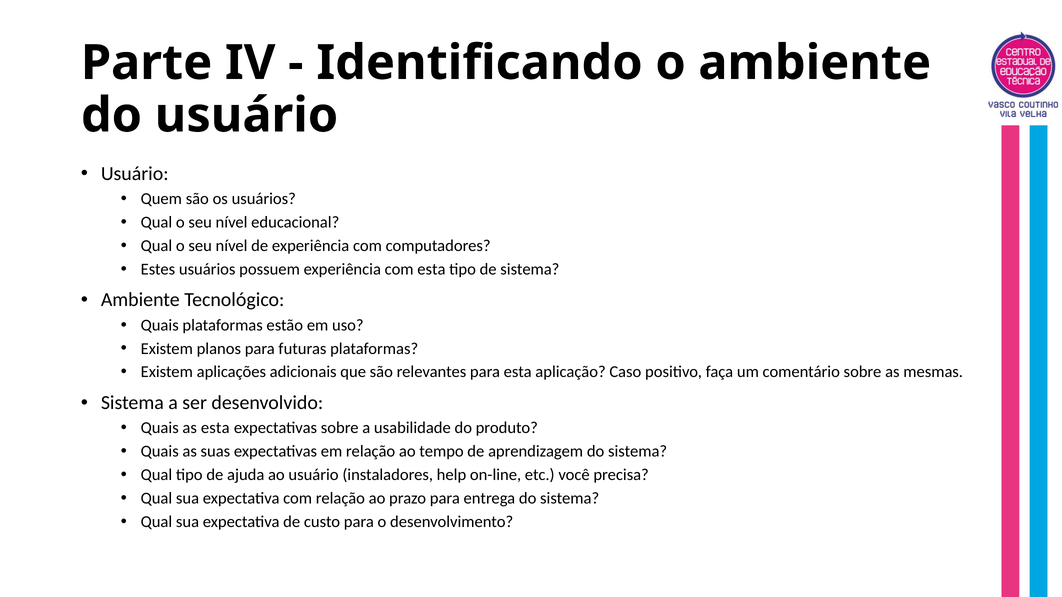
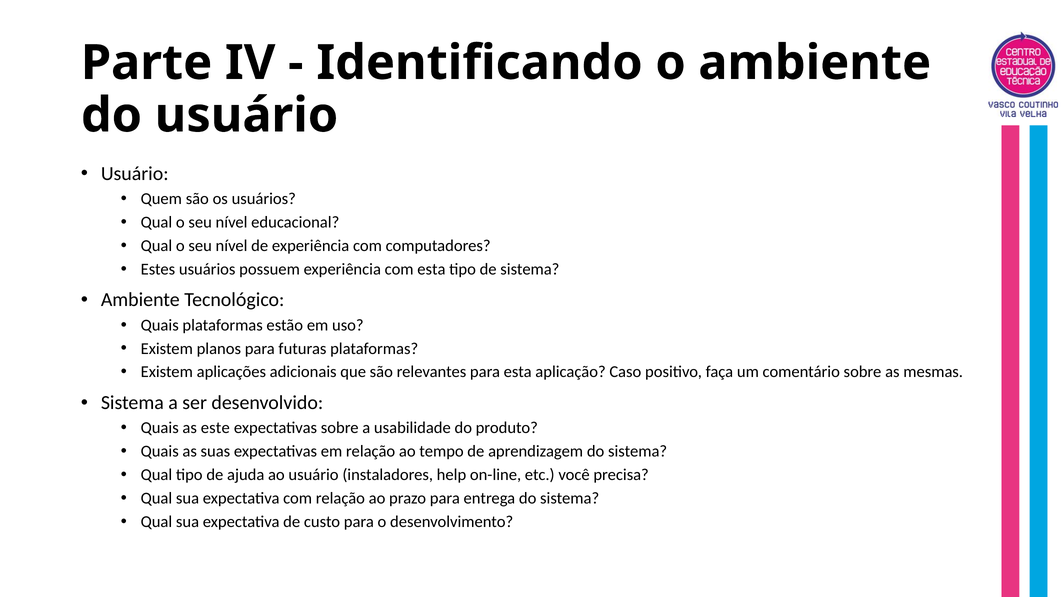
as esta: esta -> este
